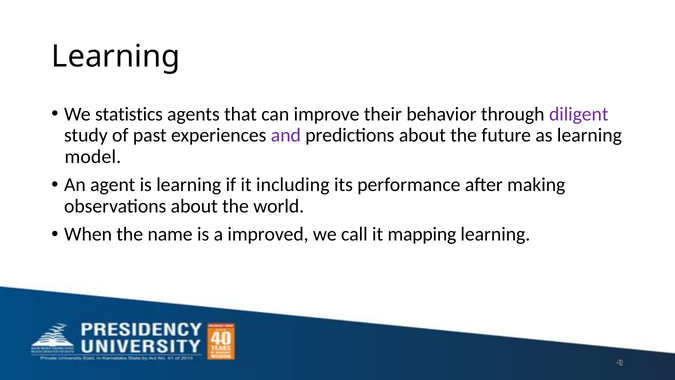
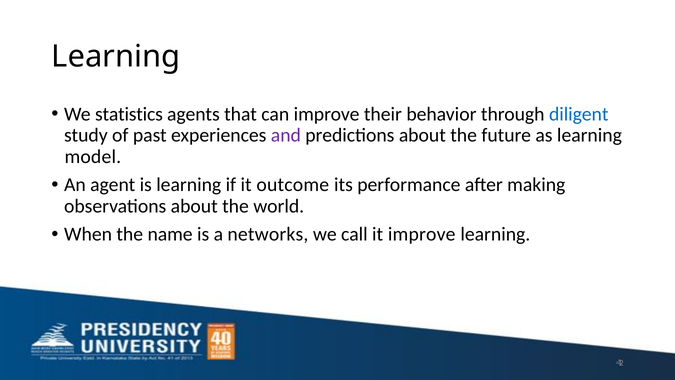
diligent colour: purple -> blue
including: including -> outcome
improved: improved -> networks
it mapping: mapping -> improve
